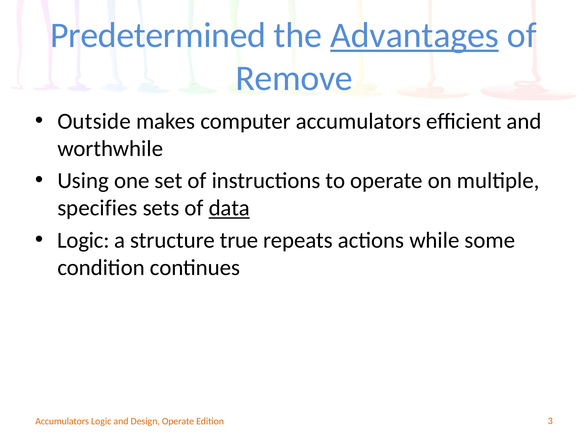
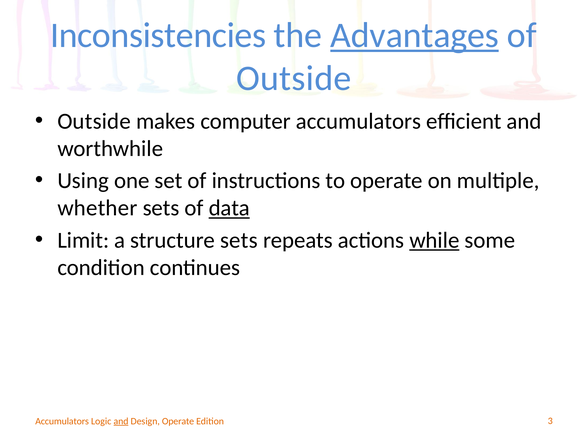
Predetermined: Predetermined -> Inconsistencies
Remove at (294, 78): Remove -> Outside
specifies: specifies -> whether
Logic at (83, 240): Logic -> Limit
structure true: true -> sets
while underline: none -> present
and at (121, 421) underline: none -> present
